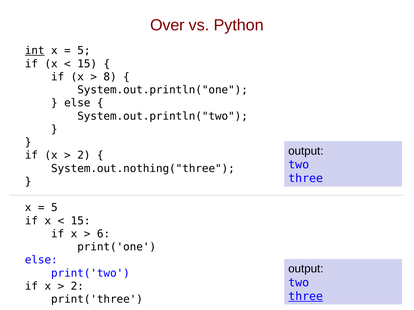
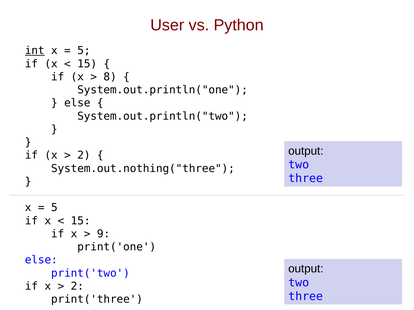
Over: Over -> User
6: 6 -> 9
three at (306, 297) underline: present -> none
